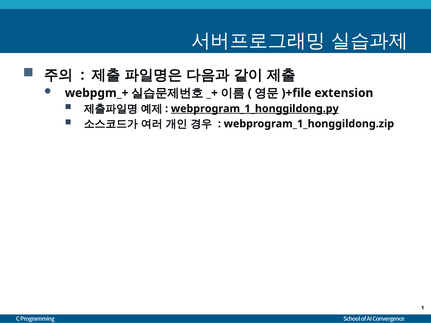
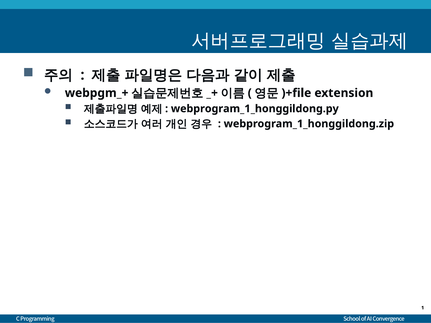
webprogram_1_honggildong.py underline: present -> none
